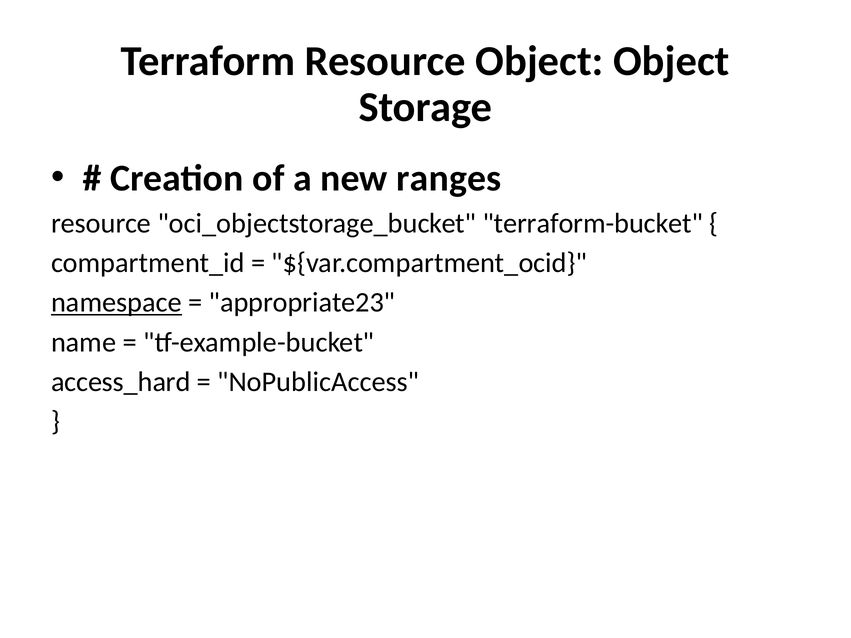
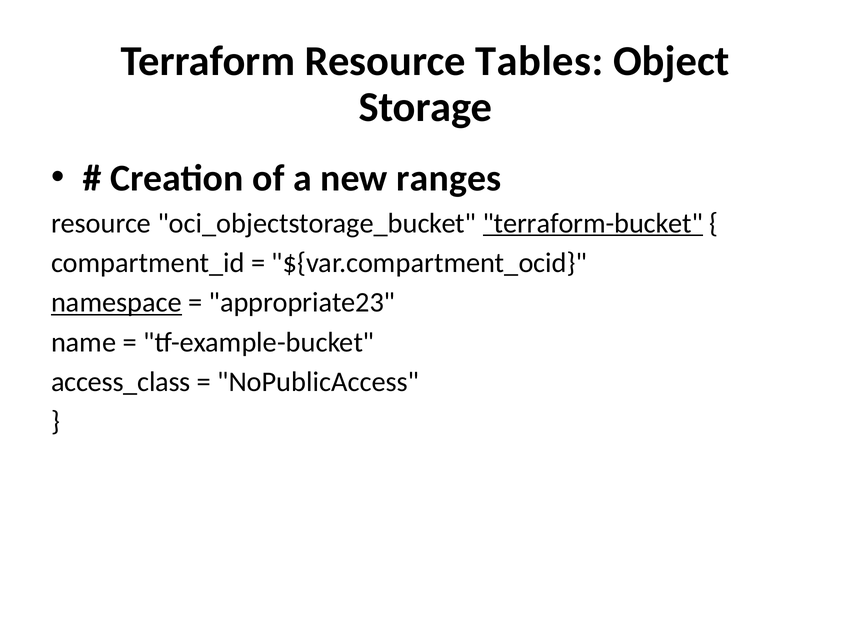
Resource Object: Object -> Tables
terraform-bucket underline: none -> present
access_hard: access_hard -> access_class
